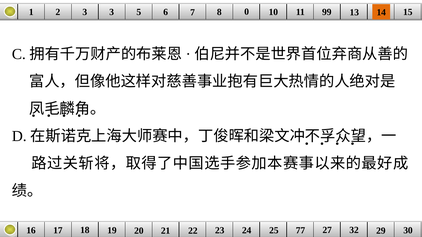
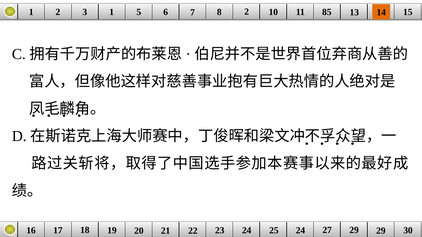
3 3: 3 -> 1
8 0: 0 -> 2
99: 99 -> 85
25 77: 77 -> 24
27 32: 32 -> 29
